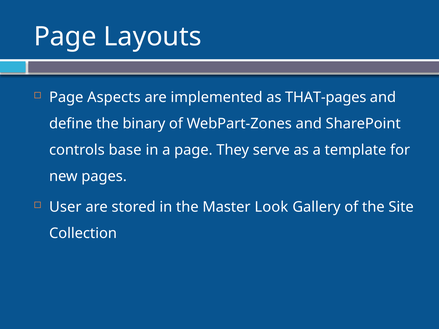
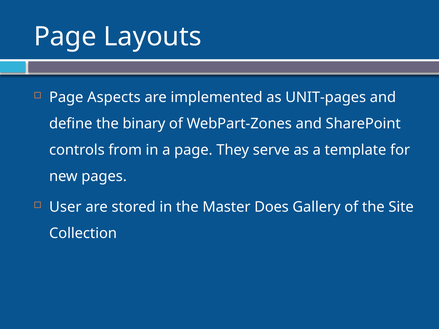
THAT-pages: THAT-pages -> UNIT-pages
base: base -> from
Look: Look -> Does
